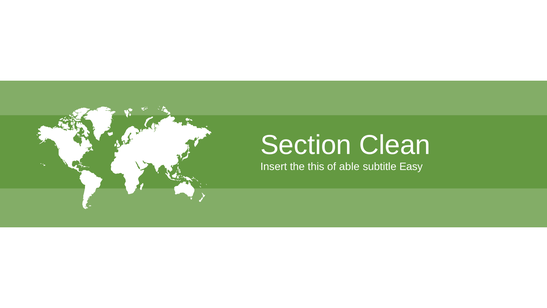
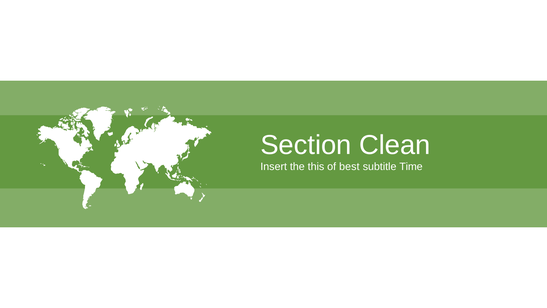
able: able -> best
Easy: Easy -> Time
